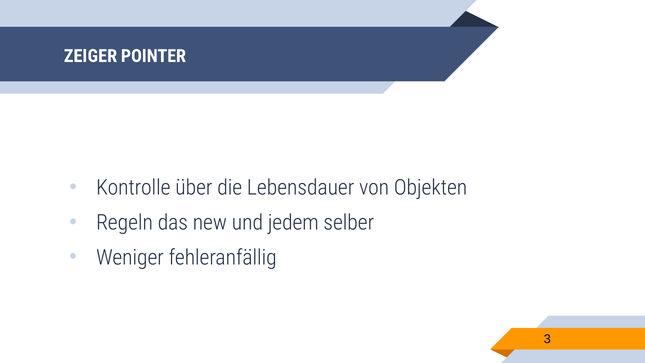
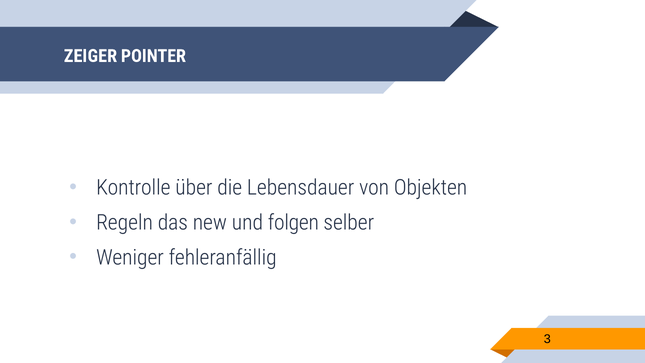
jedem: jedem -> folgen
